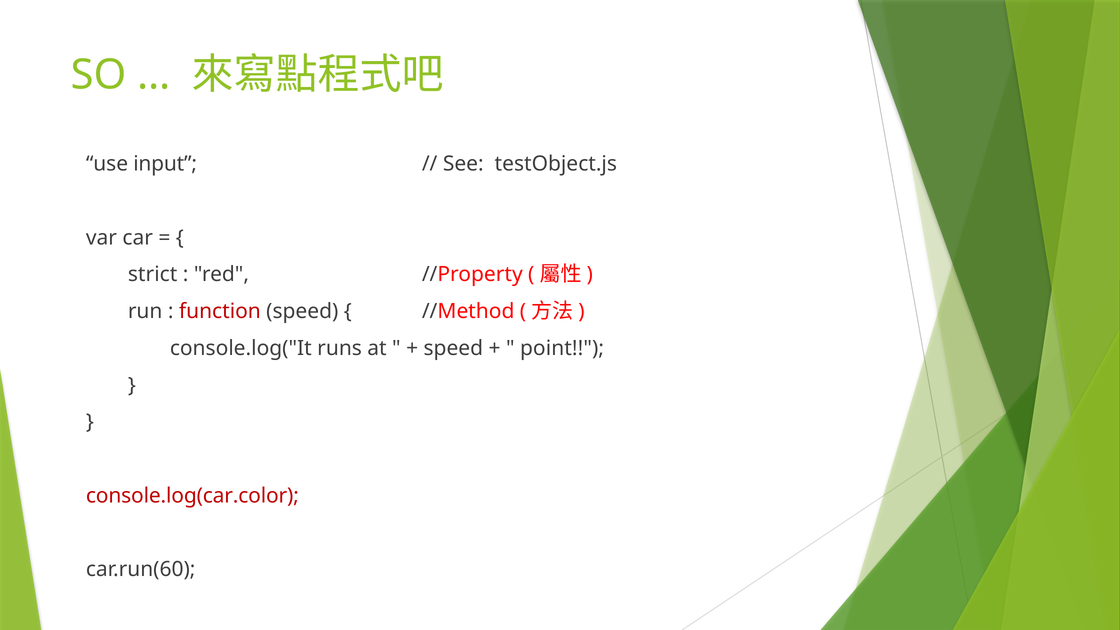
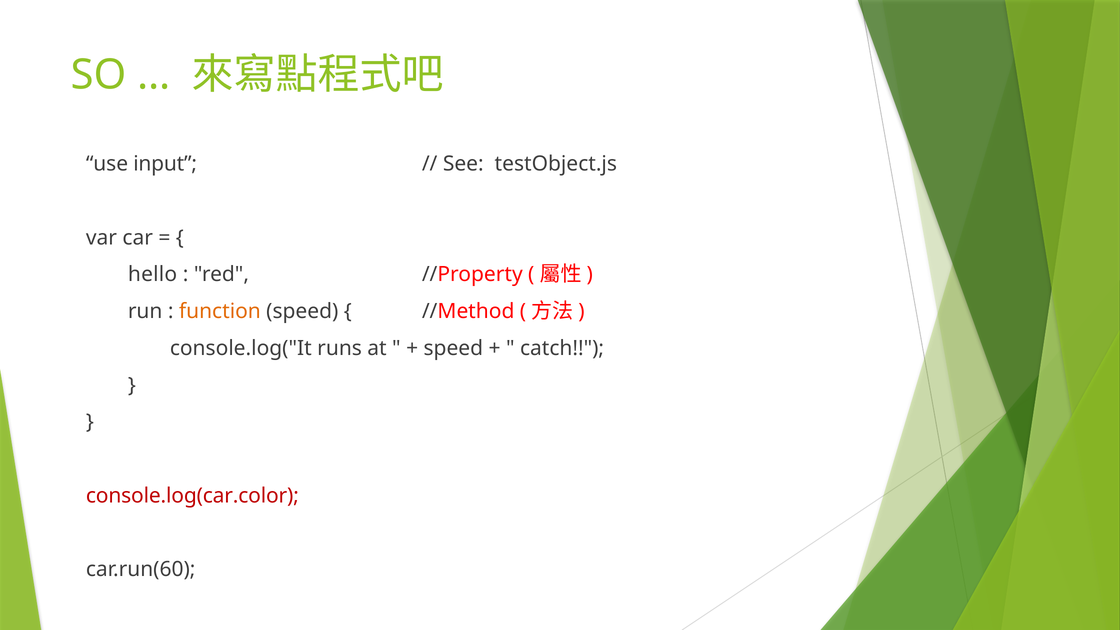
strict: strict -> hello
function colour: red -> orange
point: point -> catch
